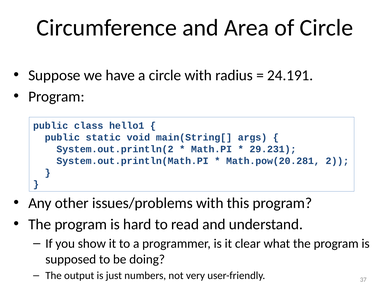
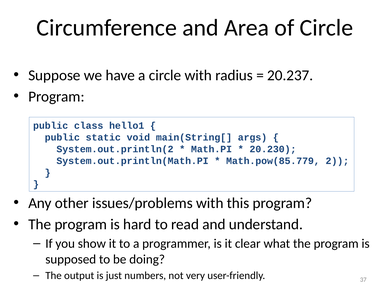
24.191: 24.191 -> 20.237
29.231: 29.231 -> 20.230
Math.pow(20.281: Math.pow(20.281 -> Math.pow(85.779
